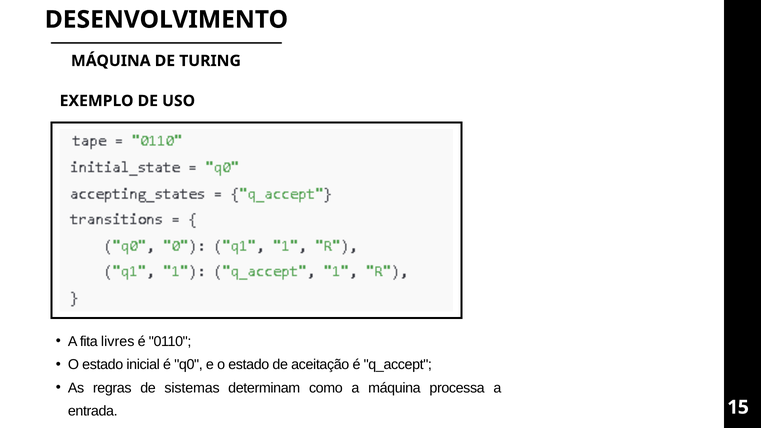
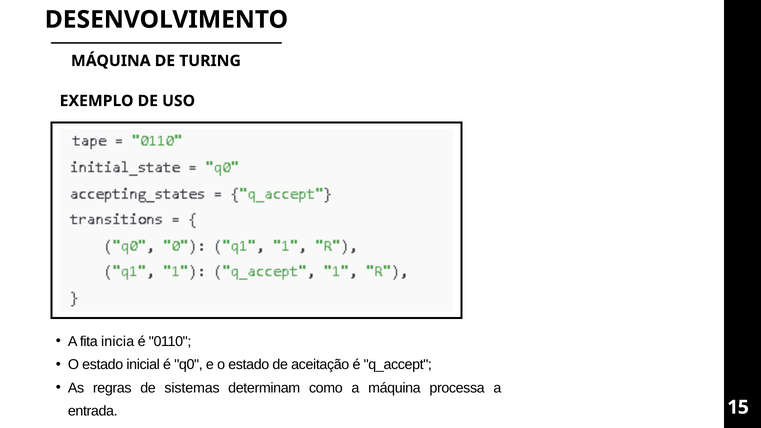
livres: livres -> inicia
